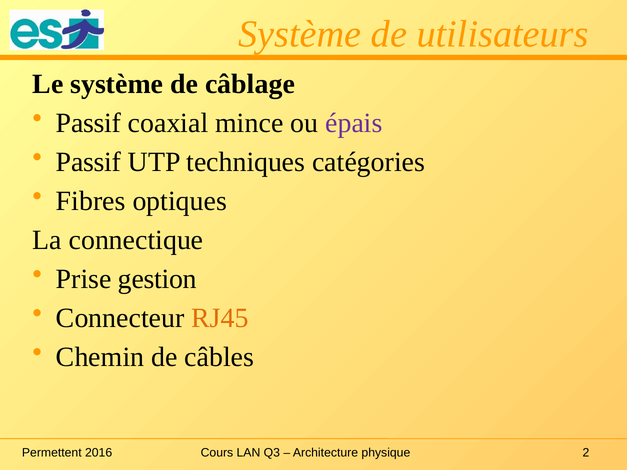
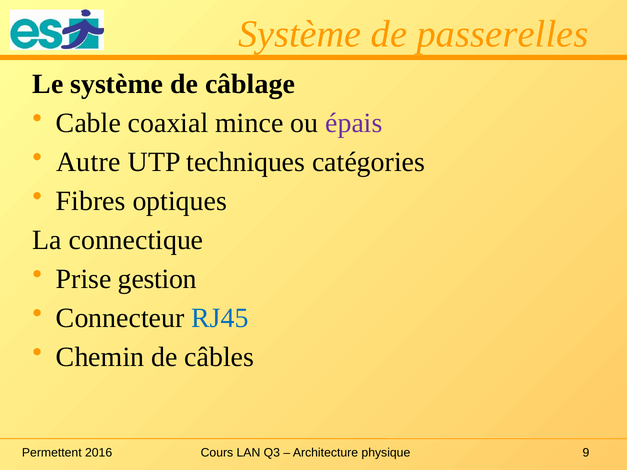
utilisateurs: utilisateurs -> passerelles
Passif at (89, 123): Passif -> Cable
Passif at (89, 162): Passif -> Autre
RJ45 colour: orange -> blue
2: 2 -> 9
